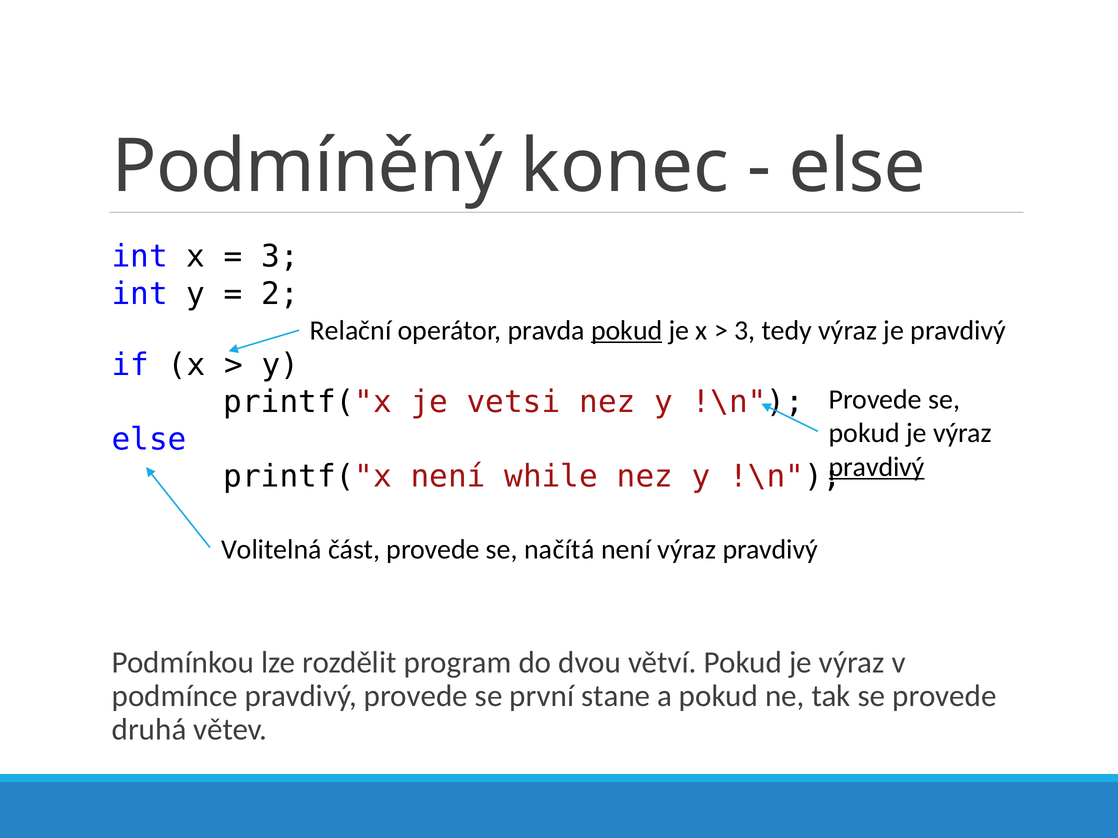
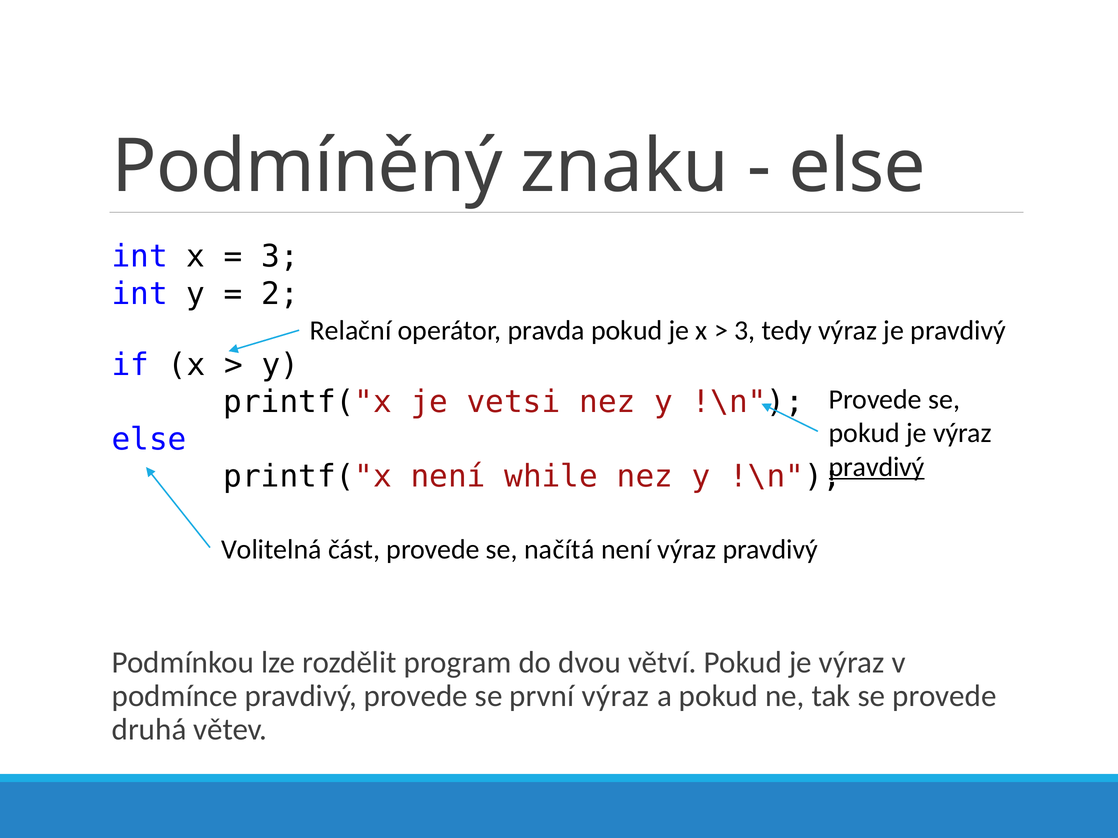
konec: konec -> znaku
pokud at (627, 330) underline: present -> none
první stane: stane -> výraz
